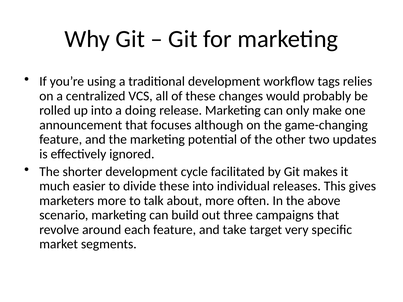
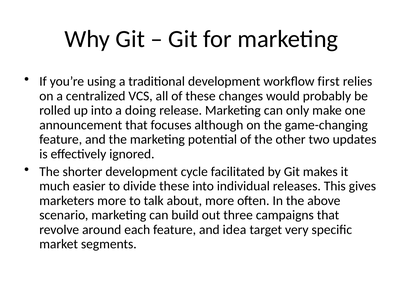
tags: tags -> first
take: take -> idea
